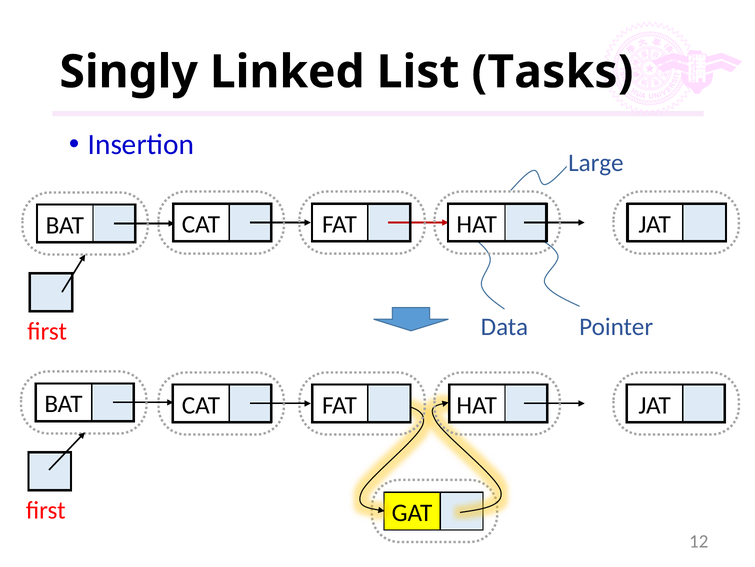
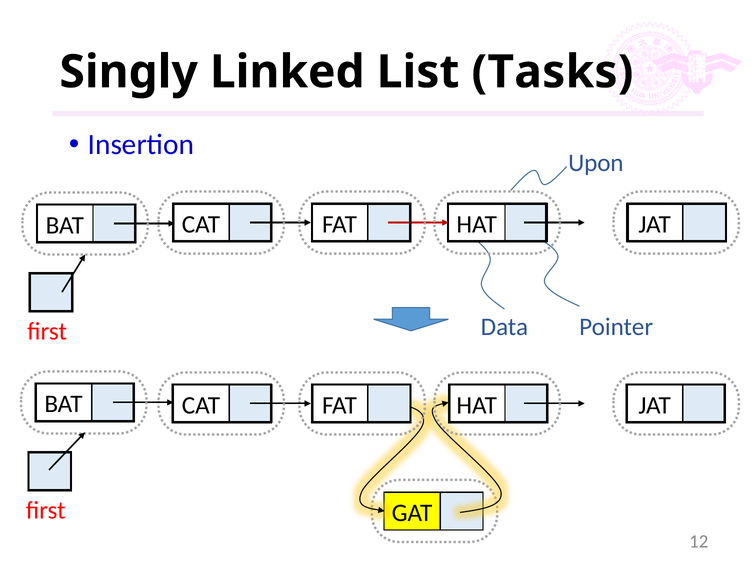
Large: Large -> Upon
